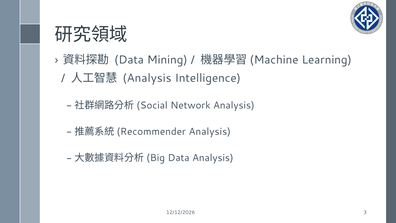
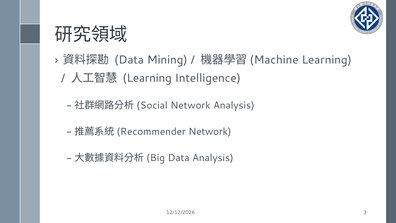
Analysis at (147, 78): Analysis -> Learning
Analysis at (210, 131): Analysis -> Network
